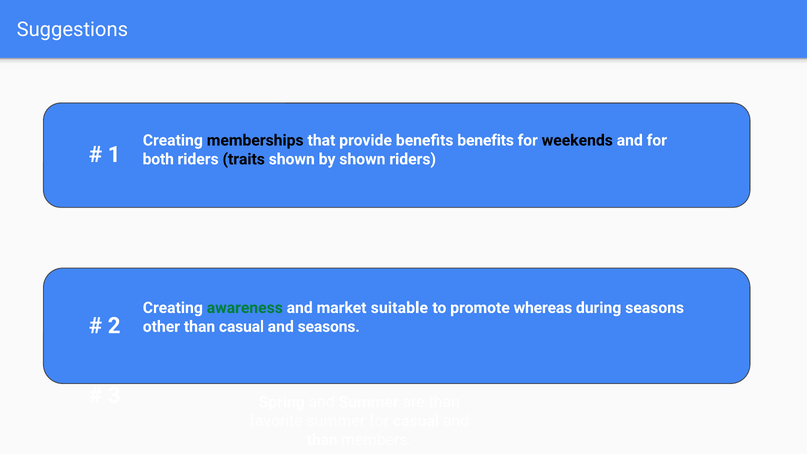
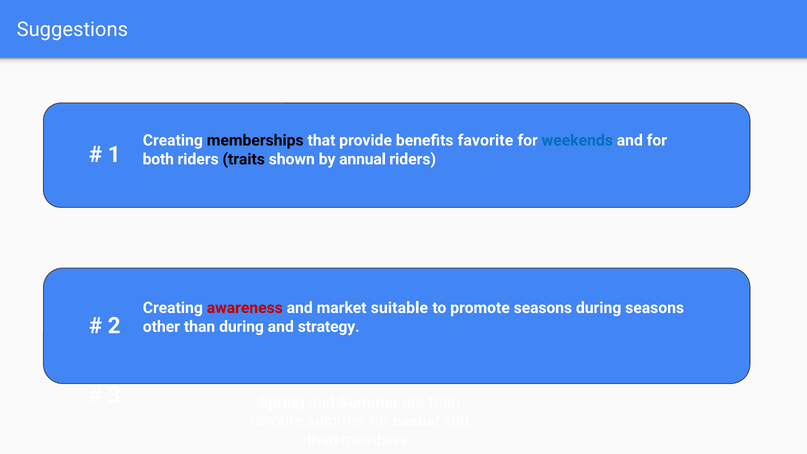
benefits benefits: benefits -> favorite
weekends colour: black -> blue
by shown: shown -> annual
awareness colour: green -> red
promote whereas: whereas -> seasons
than casual: casual -> during
and seasons: seasons -> strategy
